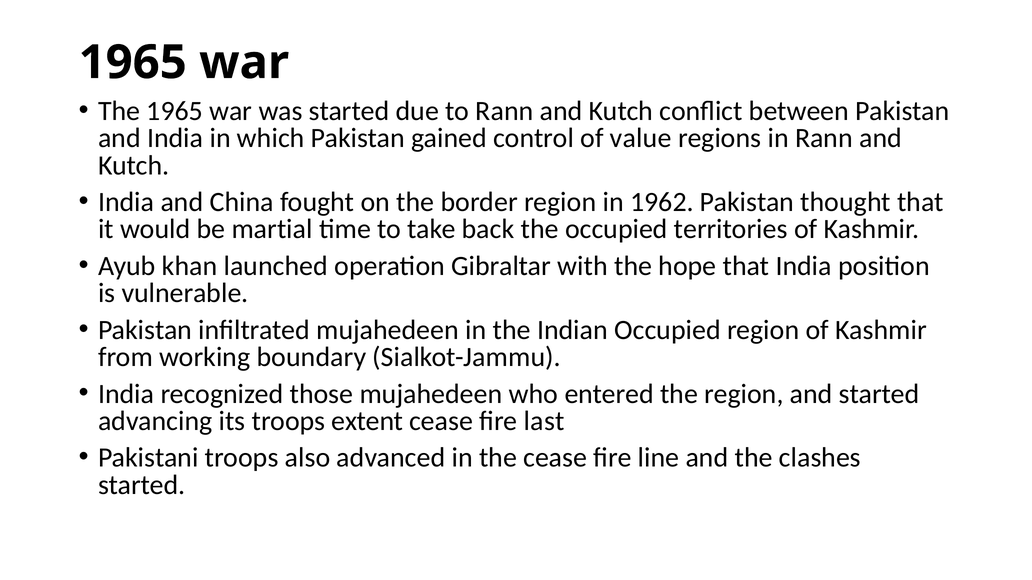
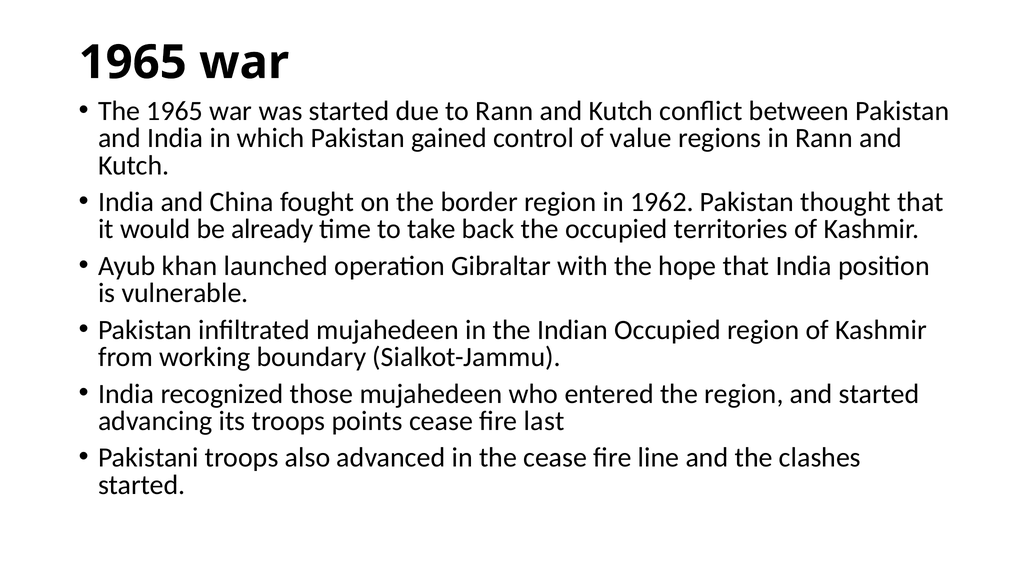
martial: martial -> already
extent: extent -> points
